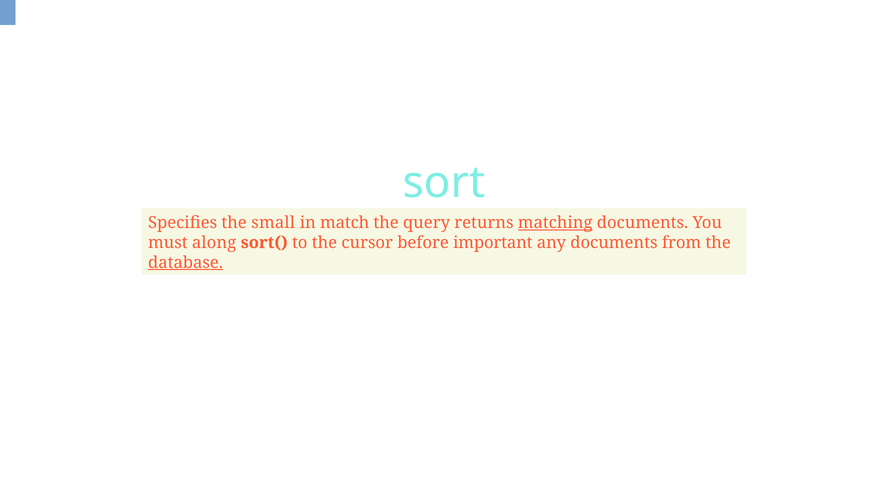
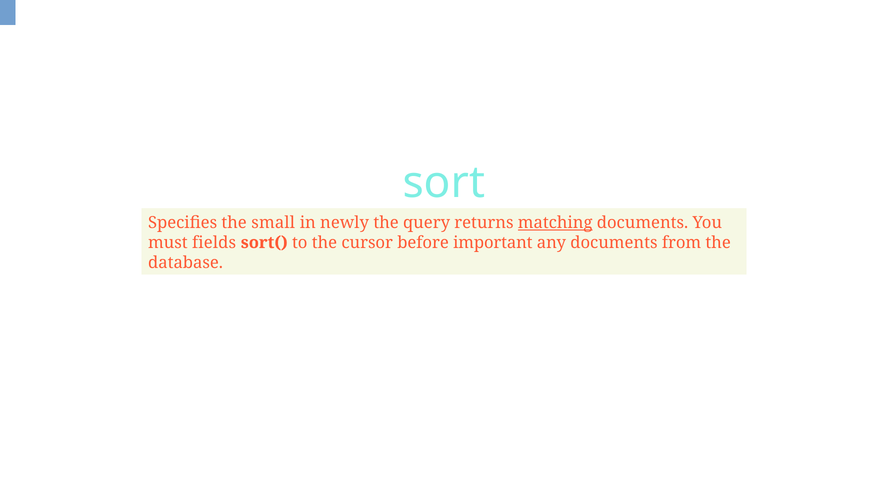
match: match -> newly
along: along -> fields
database underline: present -> none
